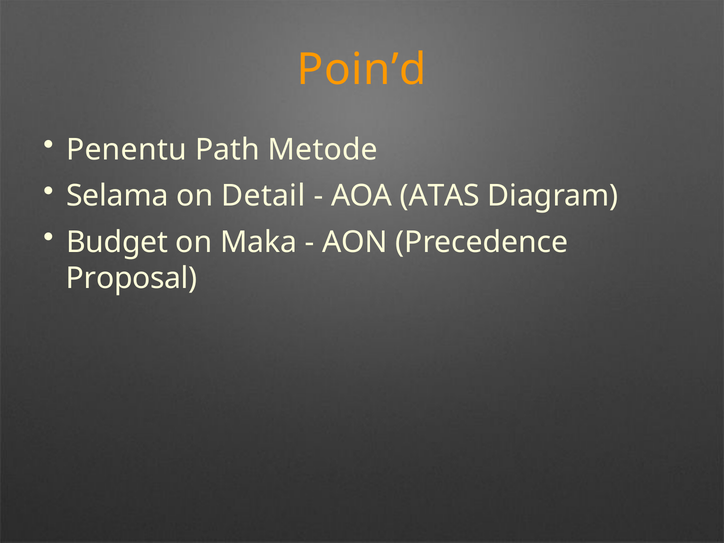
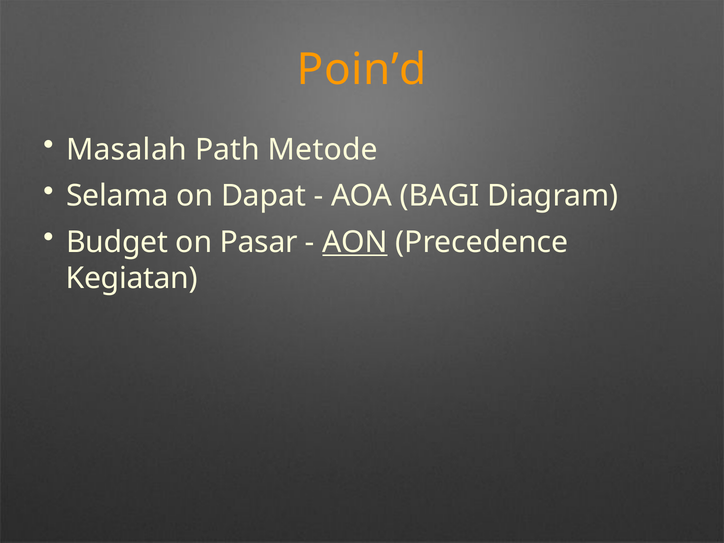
Penentu: Penentu -> Masalah
Detail: Detail -> Dapat
ATAS: ATAS -> BAGI
Maka: Maka -> Pasar
AON underline: none -> present
Proposal: Proposal -> Kegiatan
